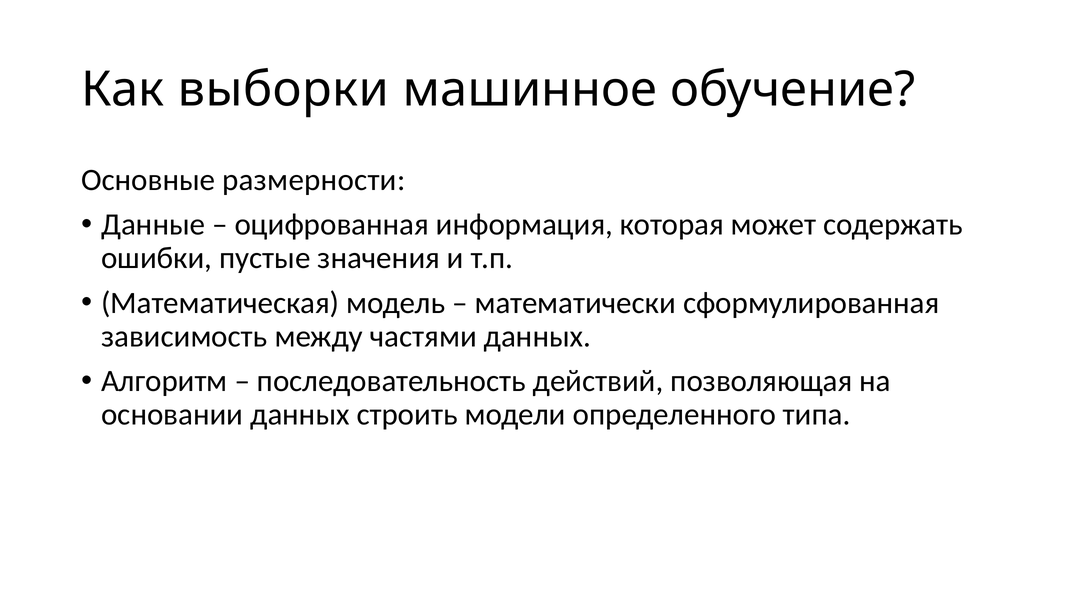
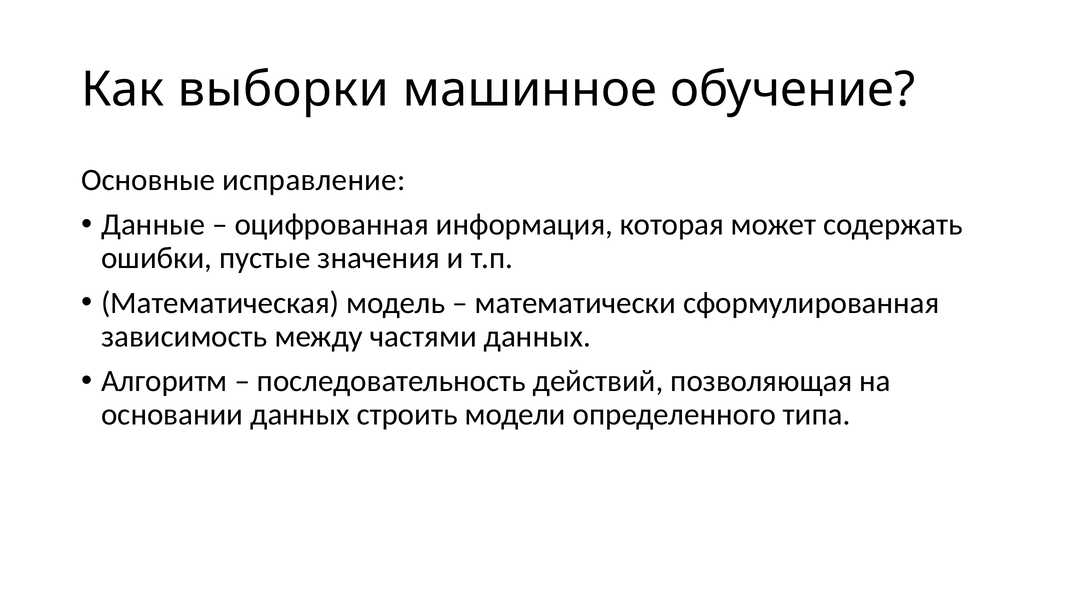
размерности: размерности -> исправление
